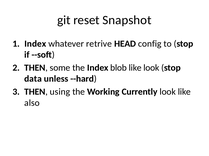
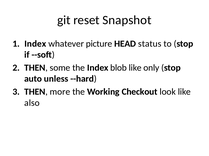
retrive: retrive -> picture
config: config -> status
like look: look -> only
data: data -> auto
using: using -> more
Currently: Currently -> Checkout
